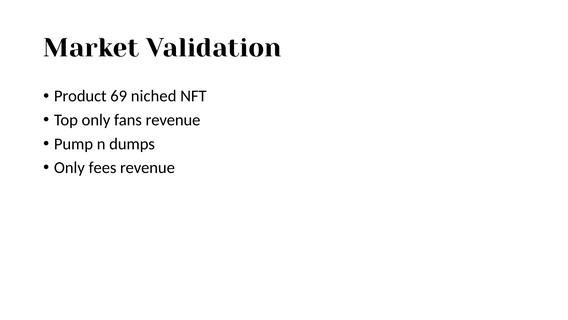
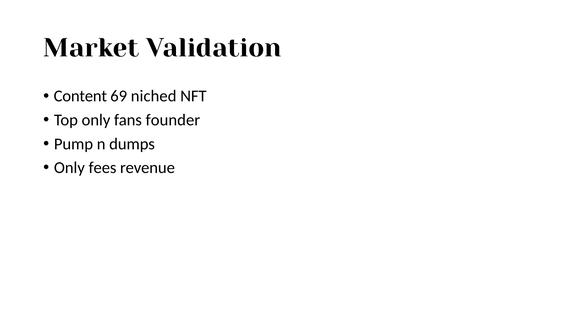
Product: Product -> Content
fans revenue: revenue -> founder
